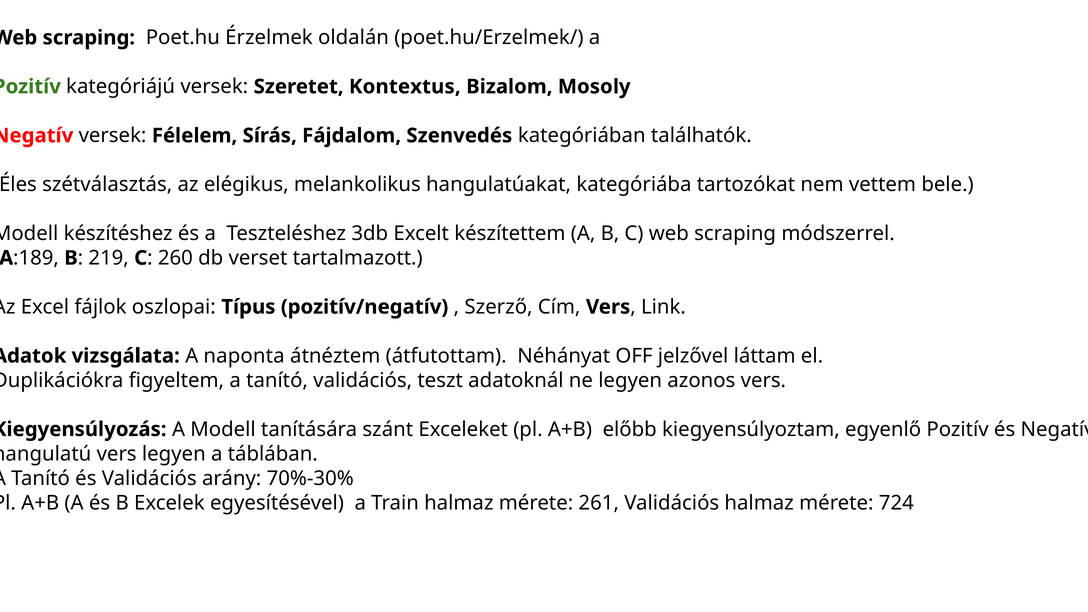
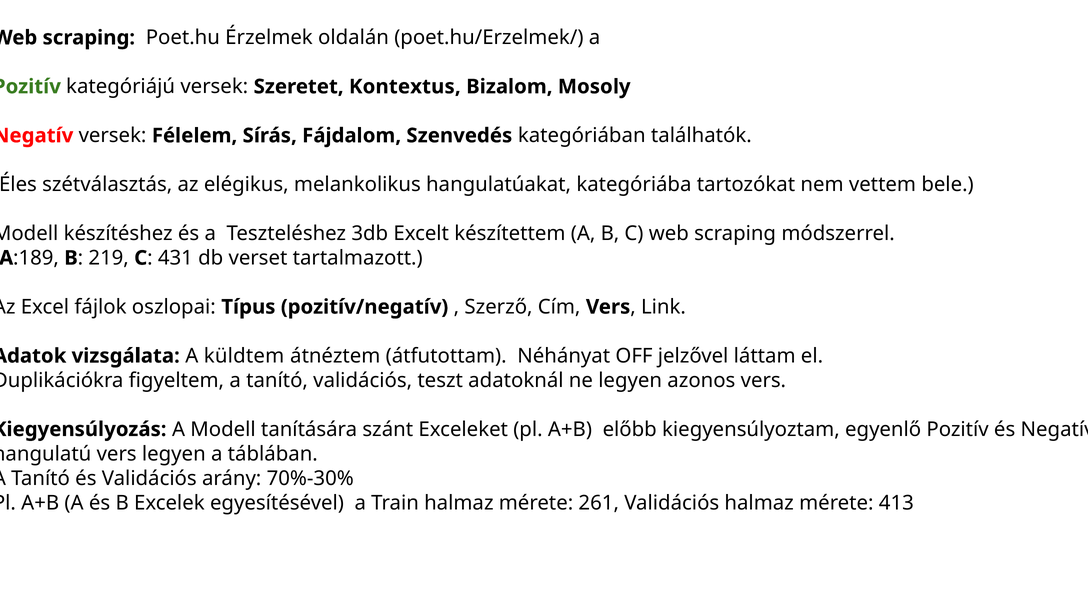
260: 260 -> 431
naponta: naponta -> küldtem
724: 724 -> 413
